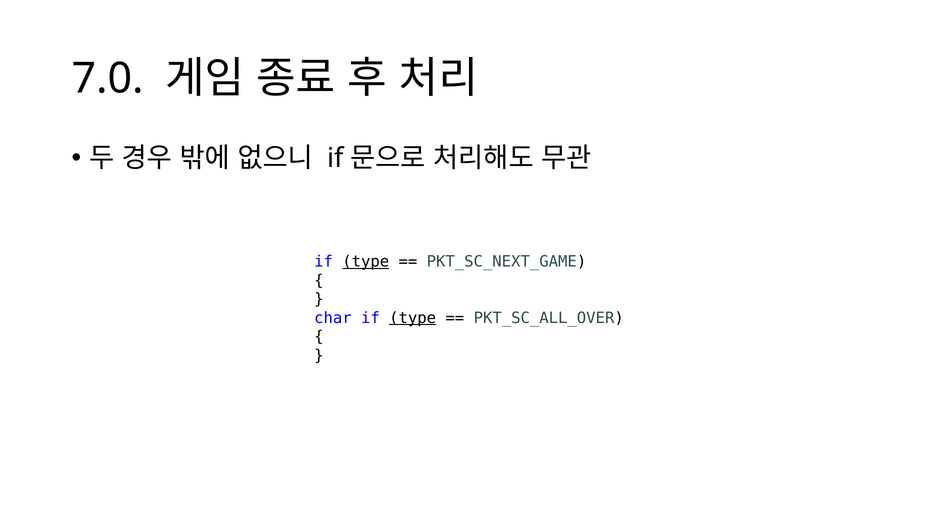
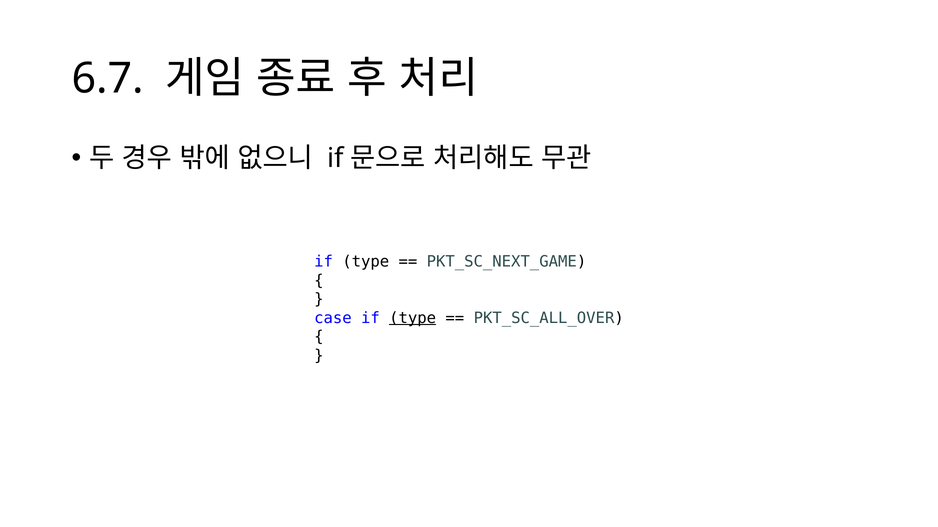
7.0: 7.0 -> 6.7
type at (366, 262) underline: present -> none
char: char -> case
